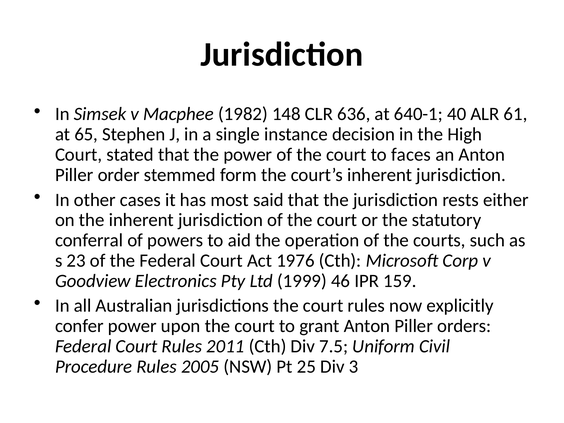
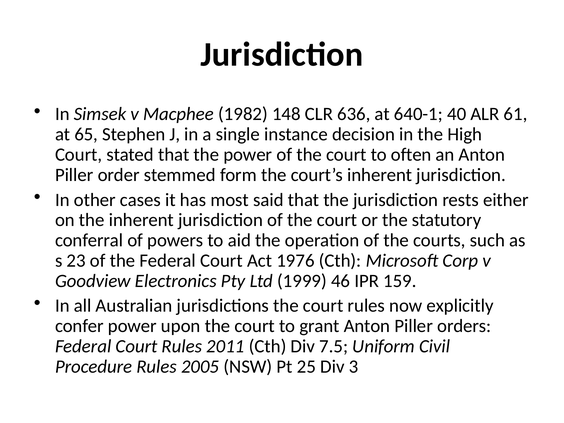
faces: faces -> often
